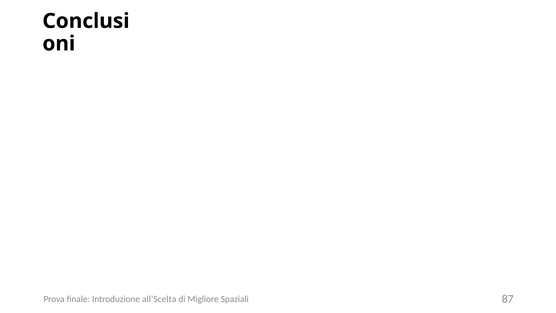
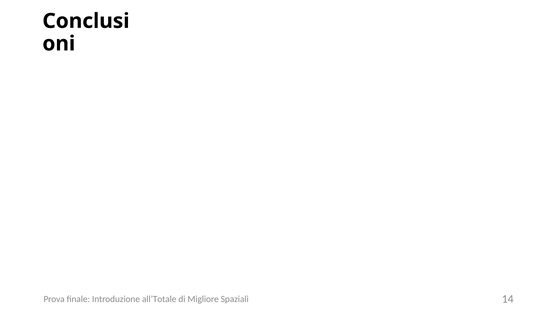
all’Scelta: all’Scelta -> all’Totale
87: 87 -> 14
